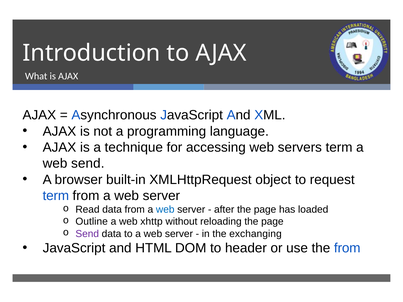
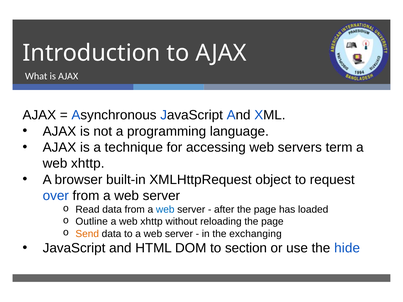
send at (88, 164): send -> xhttp
term at (56, 196): term -> over
Send at (87, 234) colour: purple -> orange
header: header -> section
the from: from -> hide
